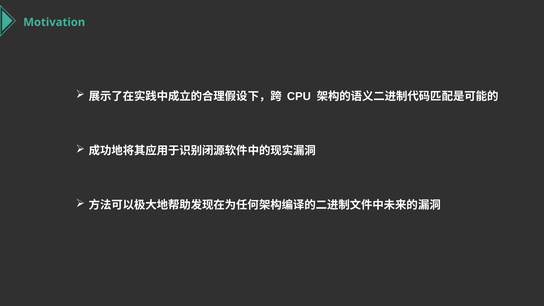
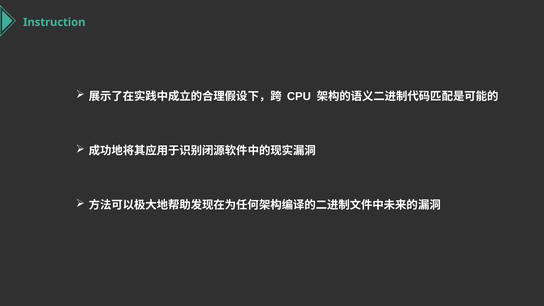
Motivation: Motivation -> Instruction
